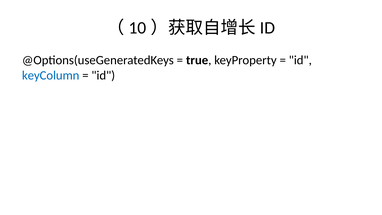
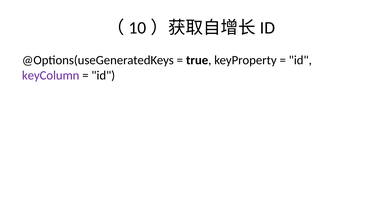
keyColumn colour: blue -> purple
